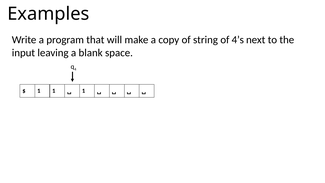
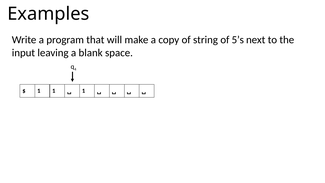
4’s: 4’s -> 5’s
